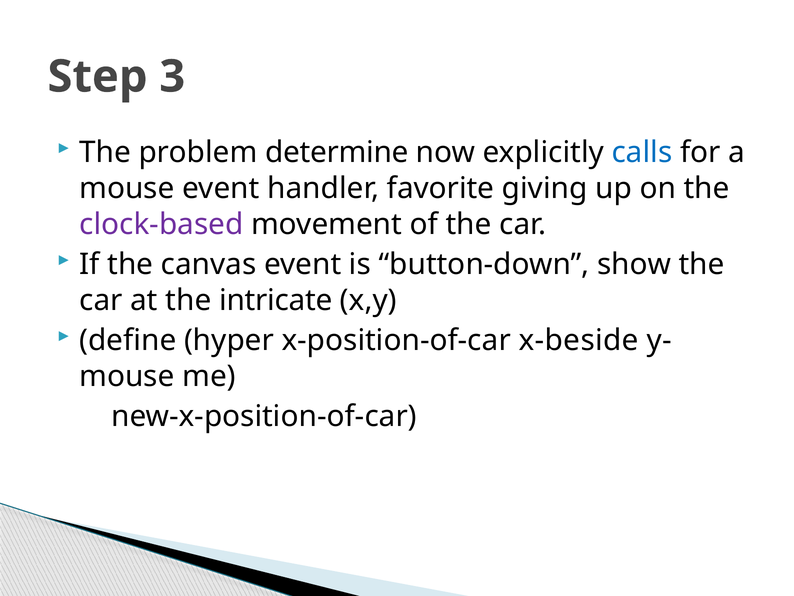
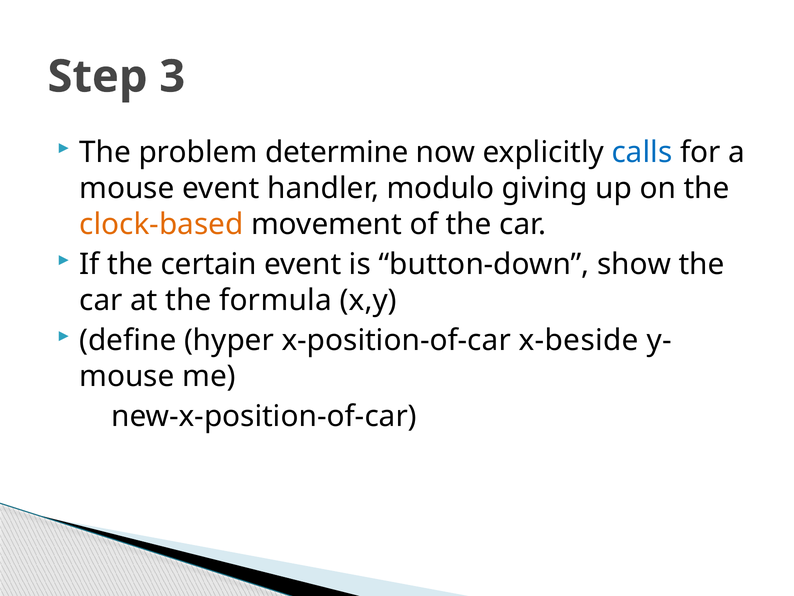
favorite: favorite -> modulo
clock-based colour: purple -> orange
canvas: canvas -> certain
intricate: intricate -> formula
